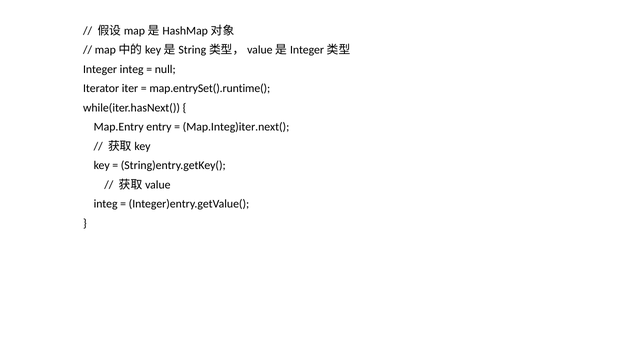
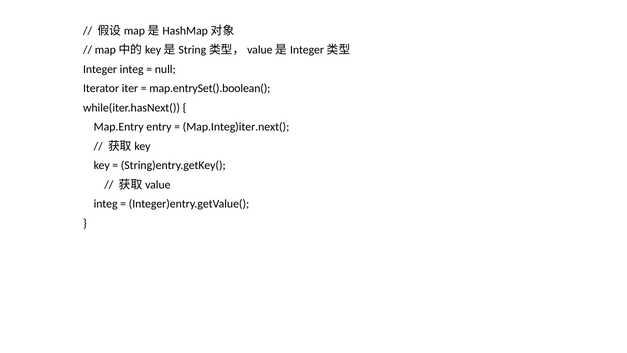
map.entrySet().runtime(: map.entrySet().runtime( -> map.entrySet().boolean(
